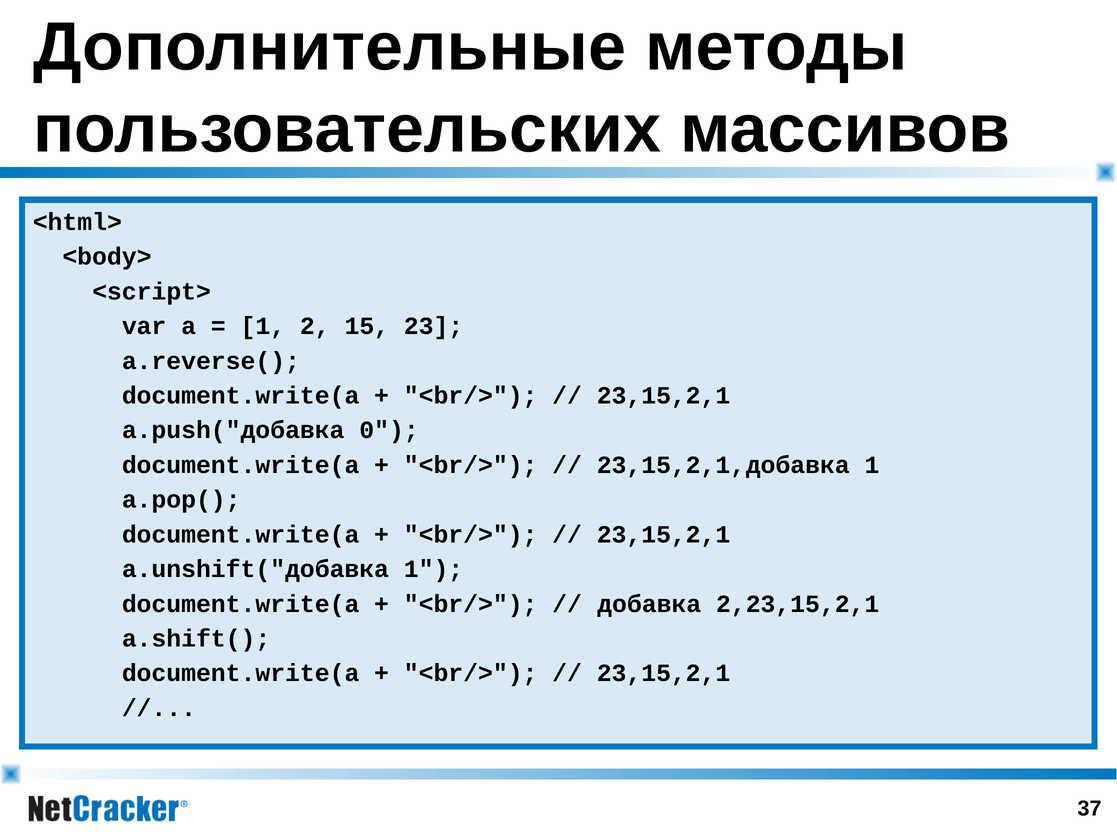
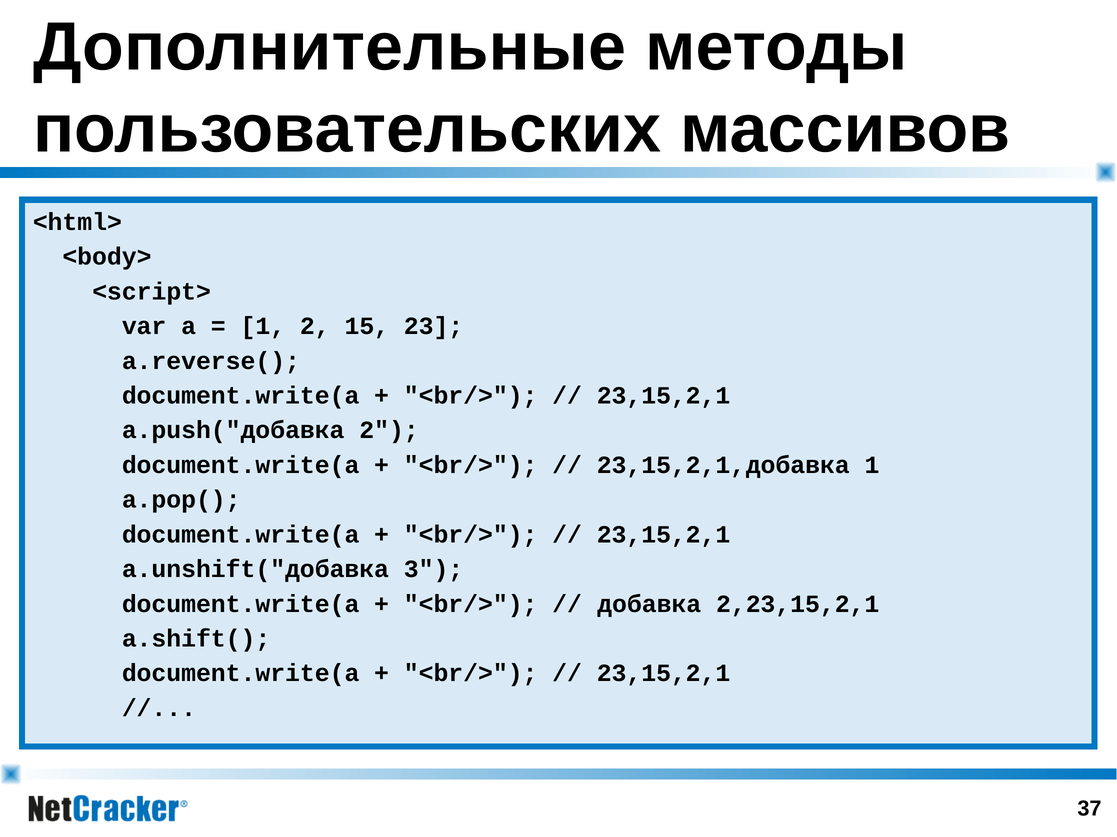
a.push("добавка 0: 0 -> 2
a.unshift("добавка 1: 1 -> 3
